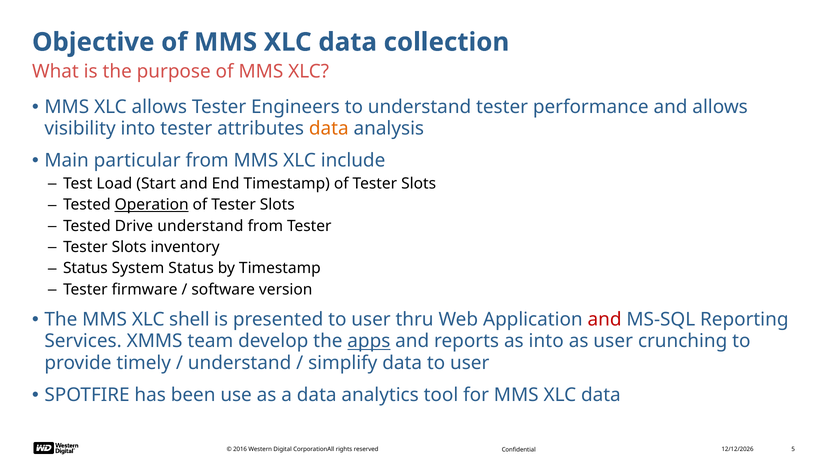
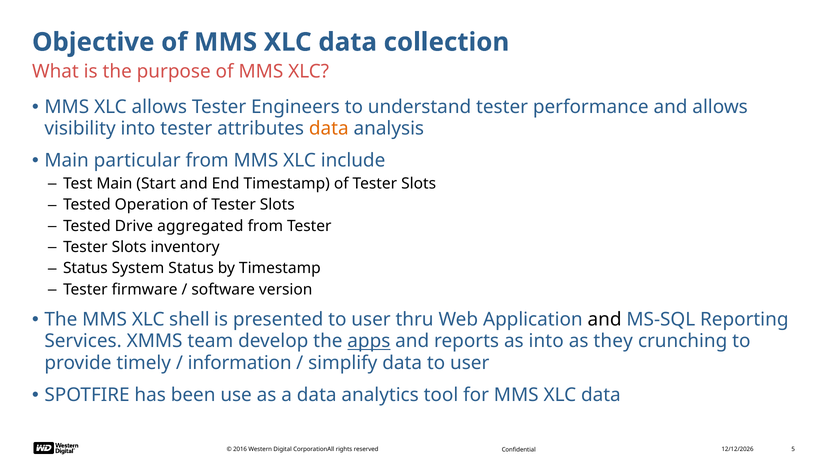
Test Load: Load -> Main
Operation underline: present -> none
Drive understand: understand -> aggregated
and at (605, 319) colour: red -> black
as user: user -> they
understand at (240, 363): understand -> information
